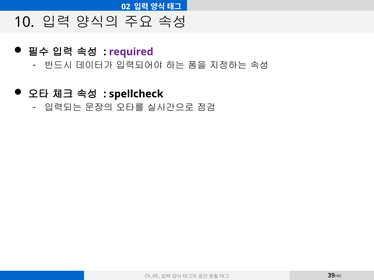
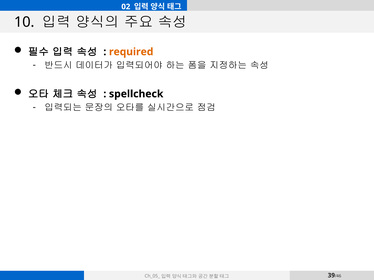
required colour: purple -> orange
